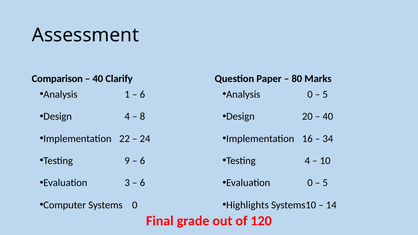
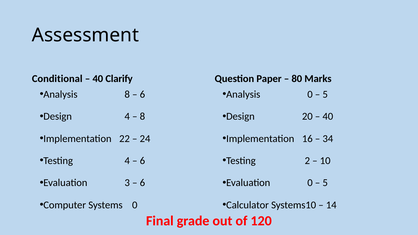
Comparison: Comparison -> Conditional
Analysis 1: 1 -> 8
Testing 9: 9 -> 4
Testing 4: 4 -> 2
Highlights: Highlights -> Calculator
